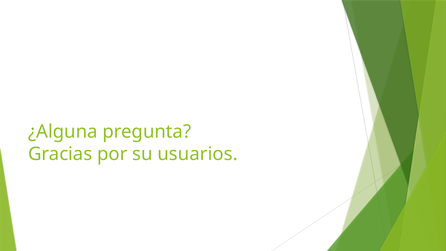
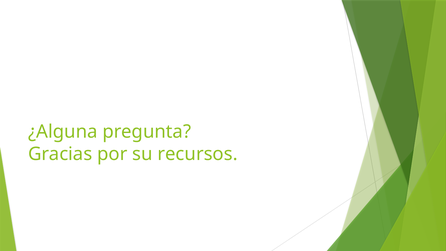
usuarios: usuarios -> recursos
